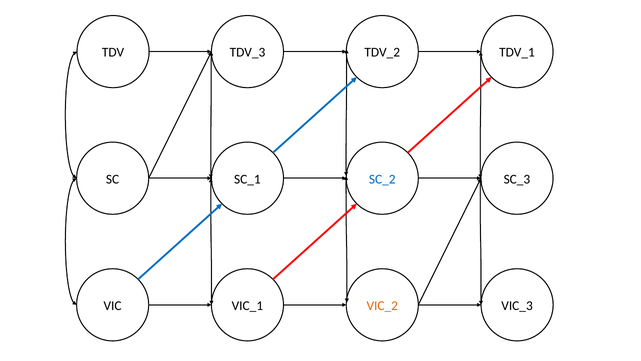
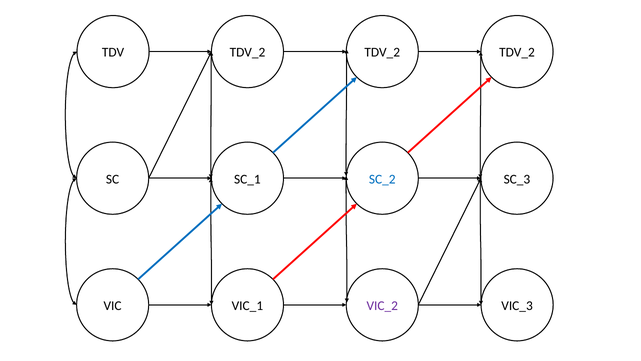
TDV TDV_3: TDV_3 -> TDV_2
TDV_1 at (517, 52): TDV_1 -> TDV_2
VIC_2 colour: orange -> purple
